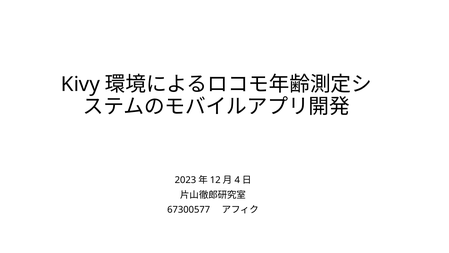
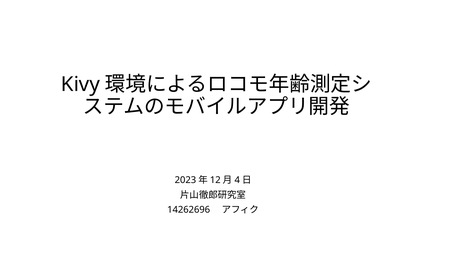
67300577: 67300577 -> 14262696
